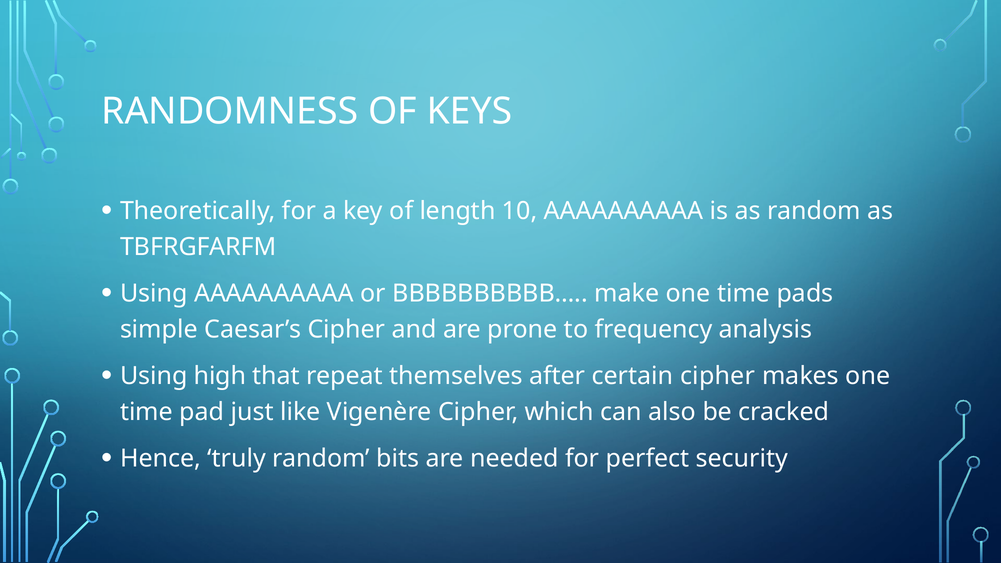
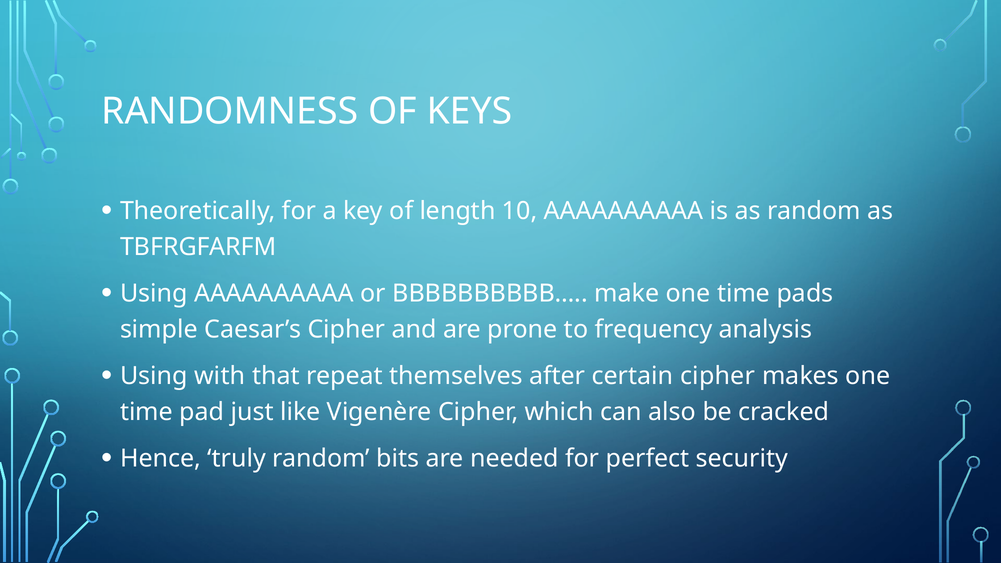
high: high -> with
